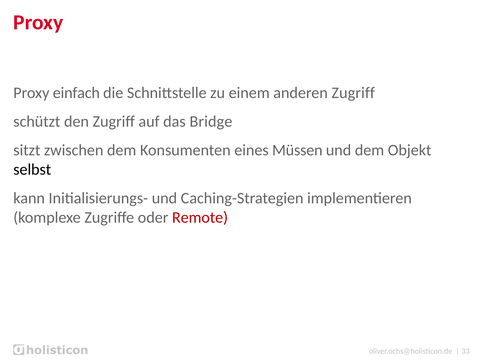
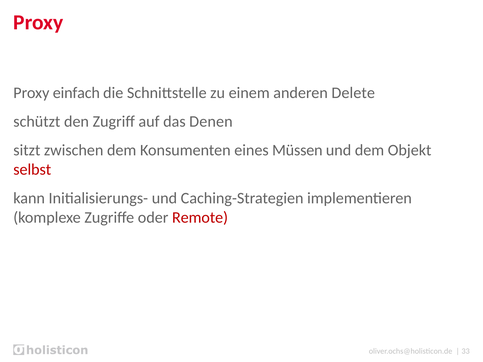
anderen Zugriff: Zugriff -> Delete
Bridge: Bridge -> Denen
selbst colour: black -> red
